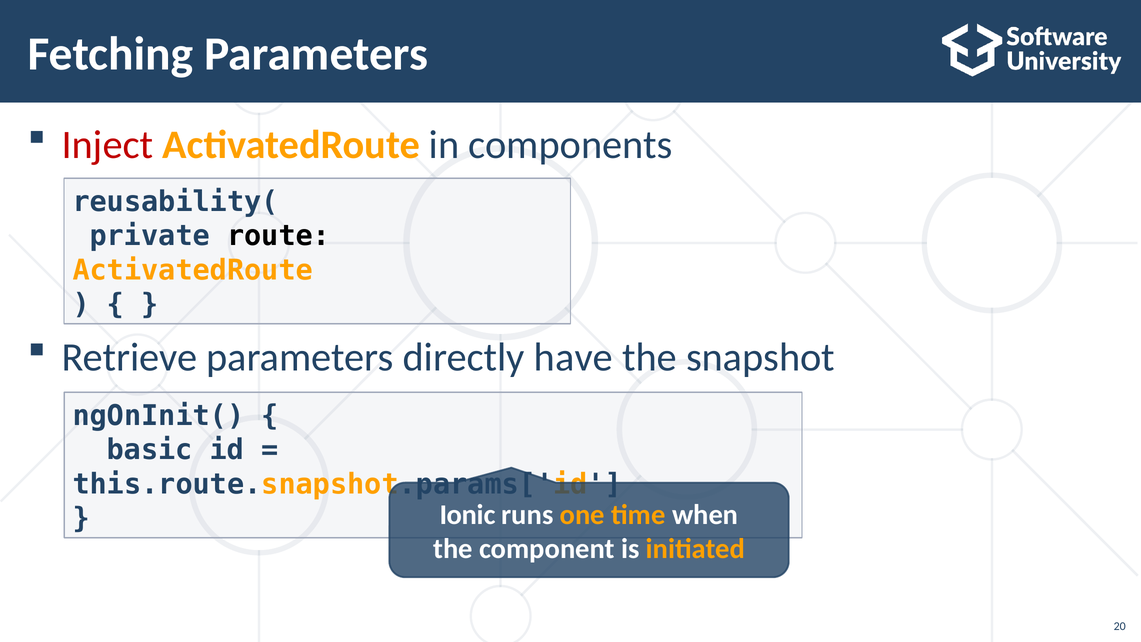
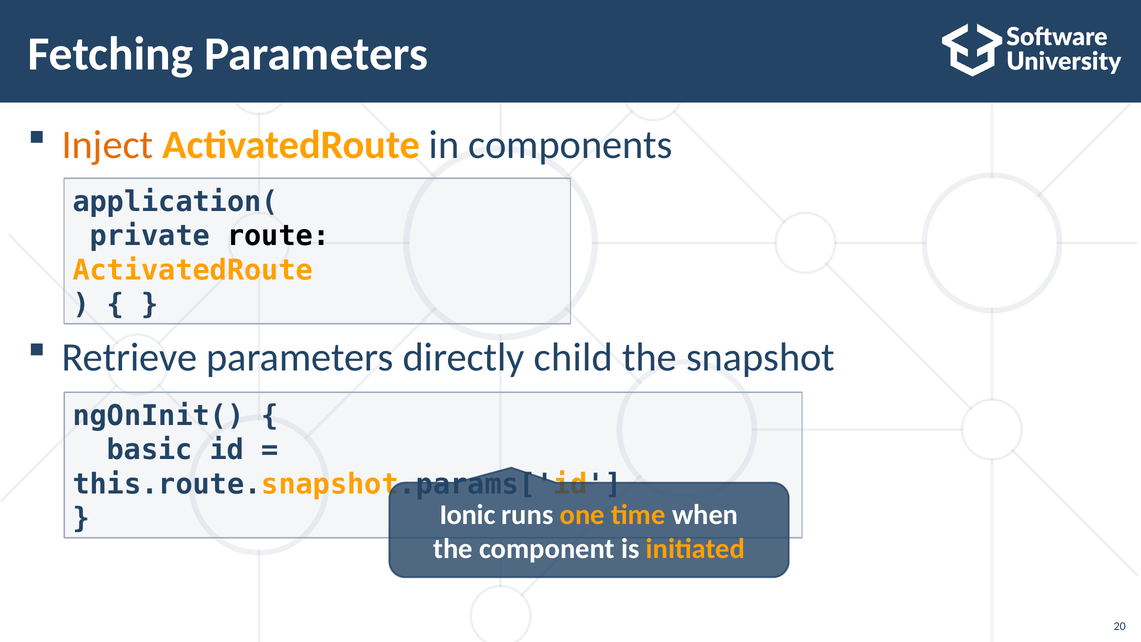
Inject colour: red -> orange
reusability(: reusability( -> application(
have: have -> child
